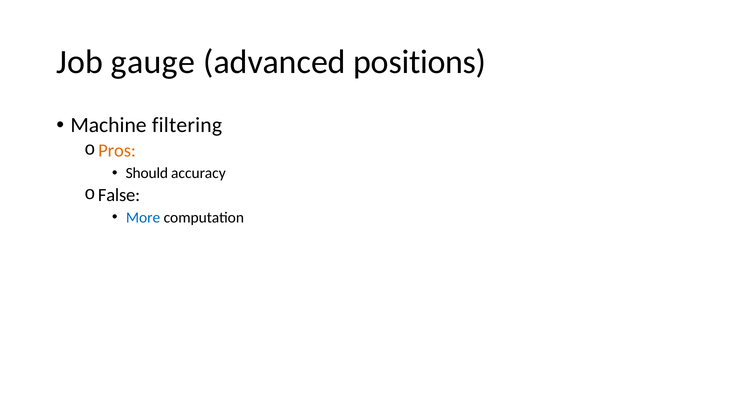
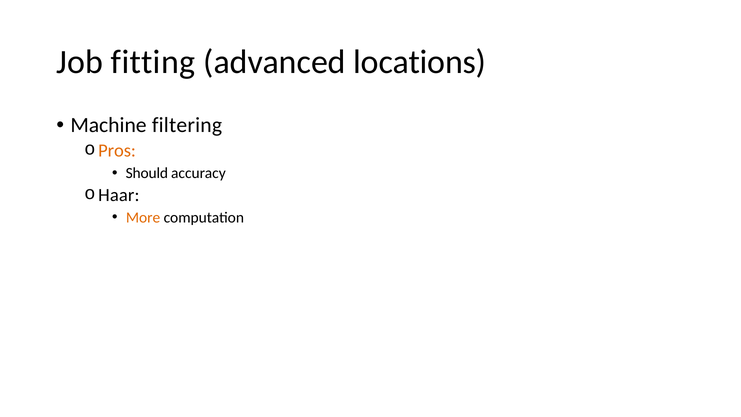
gauge: gauge -> fitting
positions: positions -> locations
False: False -> Haar
More colour: blue -> orange
